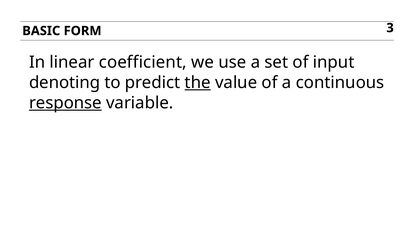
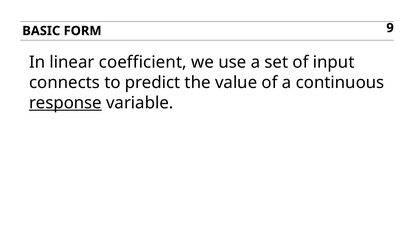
3: 3 -> 9
denoting: denoting -> connects
the underline: present -> none
